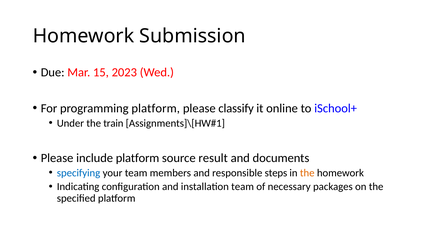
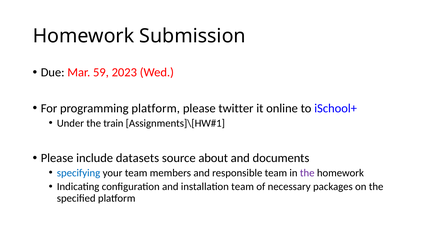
15: 15 -> 59
classify: classify -> twitter
include platform: platform -> datasets
result: result -> about
responsible steps: steps -> team
the at (307, 173) colour: orange -> purple
